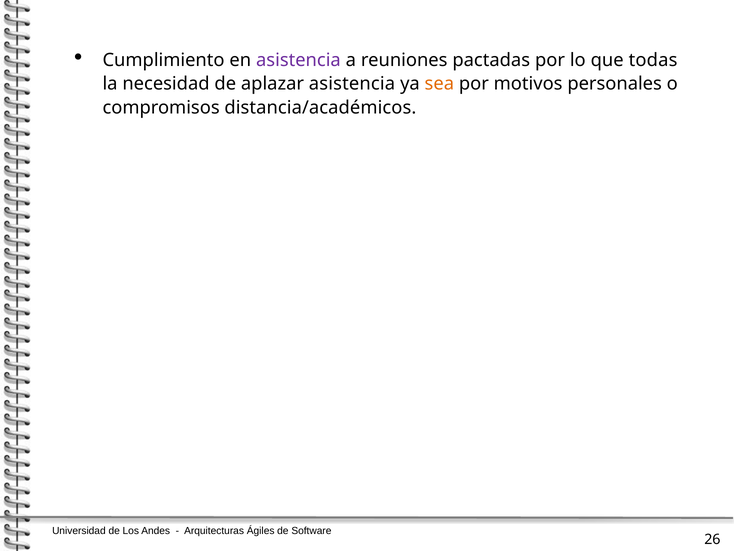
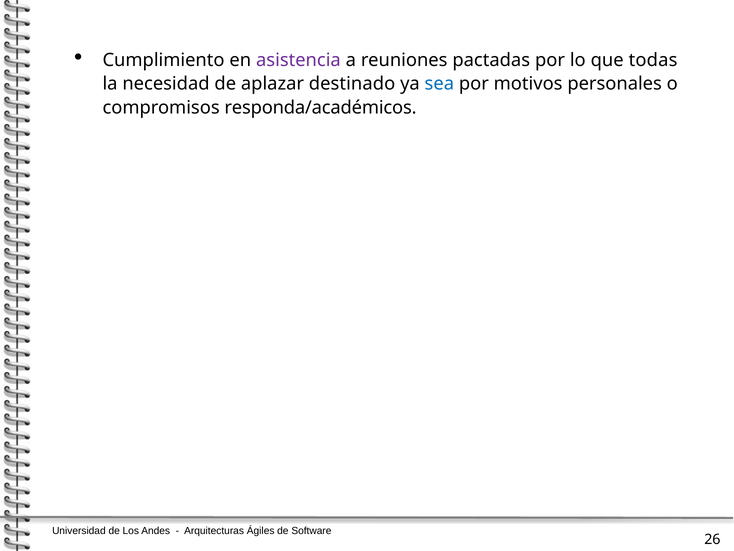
aplazar asistencia: asistencia -> destinado
sea colour: orange -> blue
distancia/académicos: distancia/académicos -> responda/académicos
